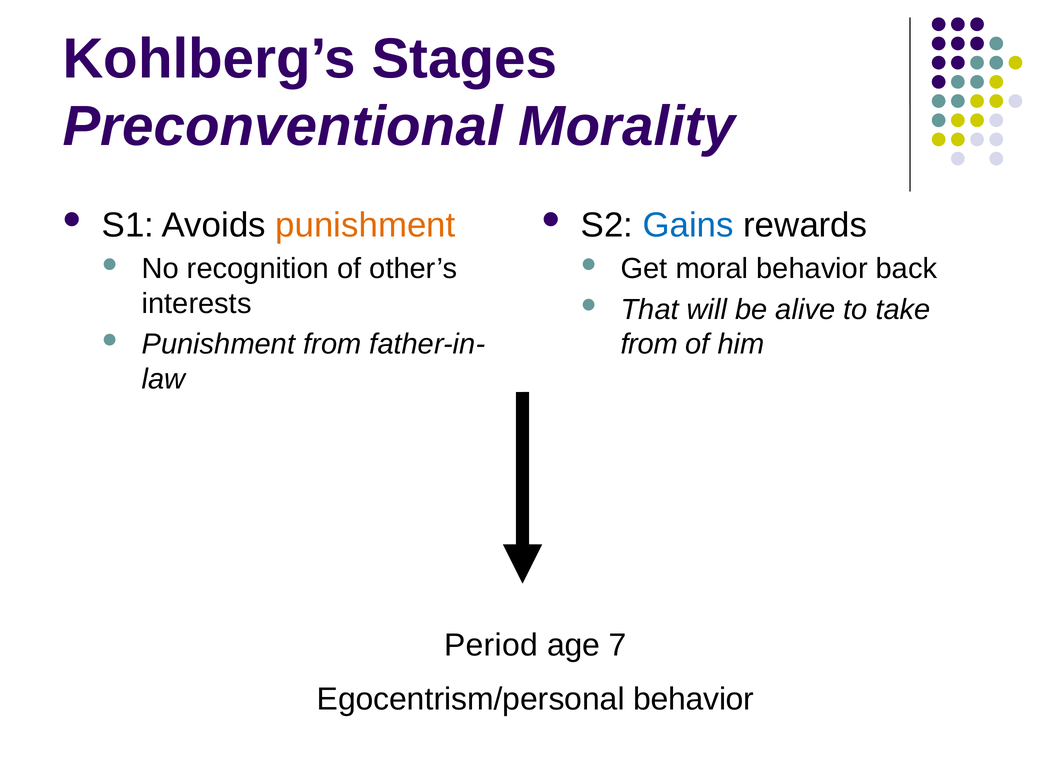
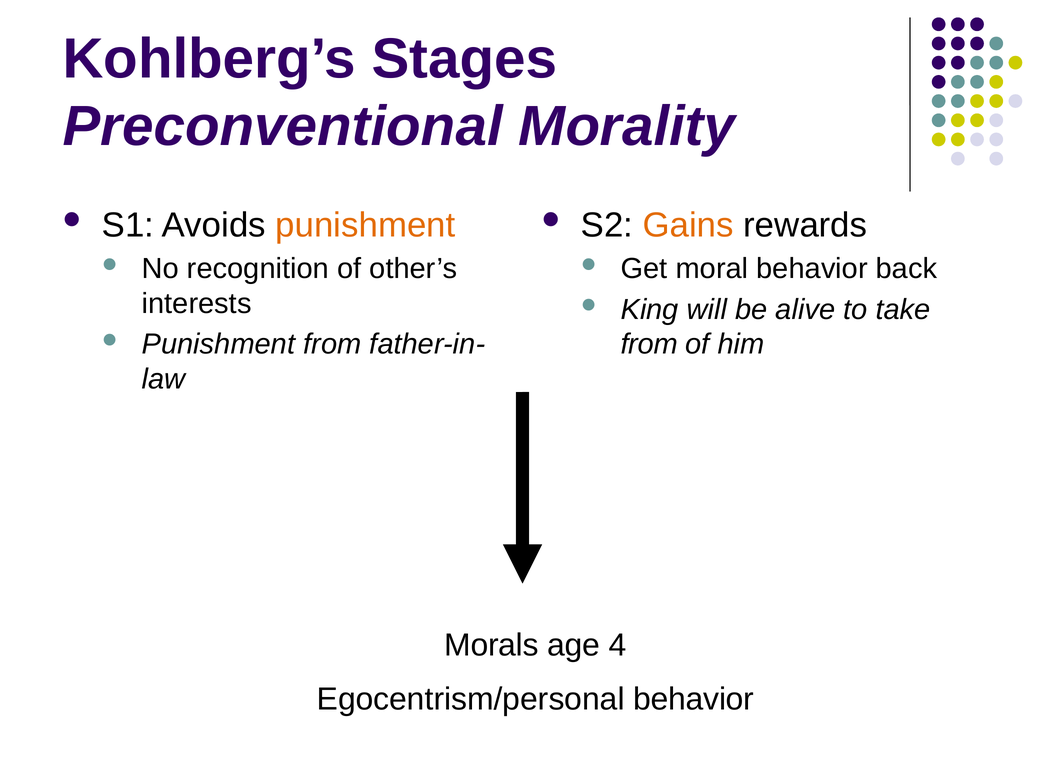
Gains colour: blue -> orange
That: That -> King
Period: Period -> Morals
7: 7 -> 4
